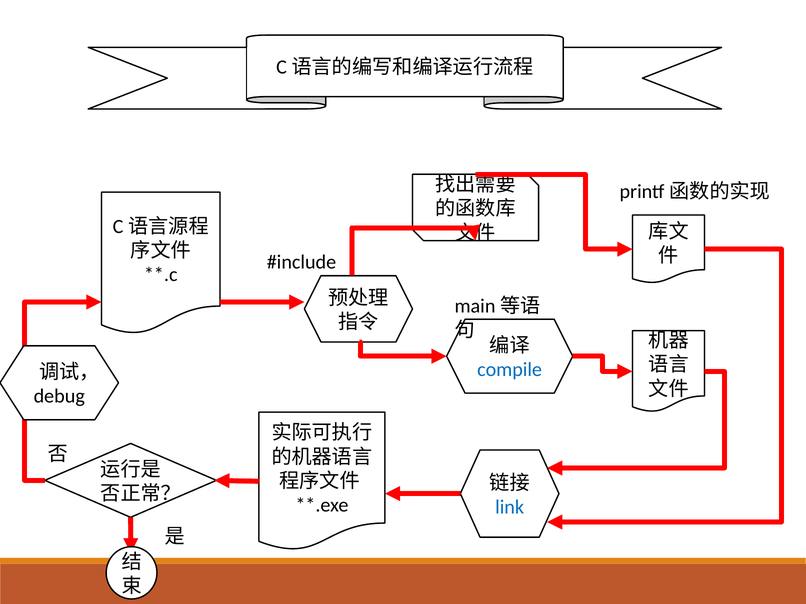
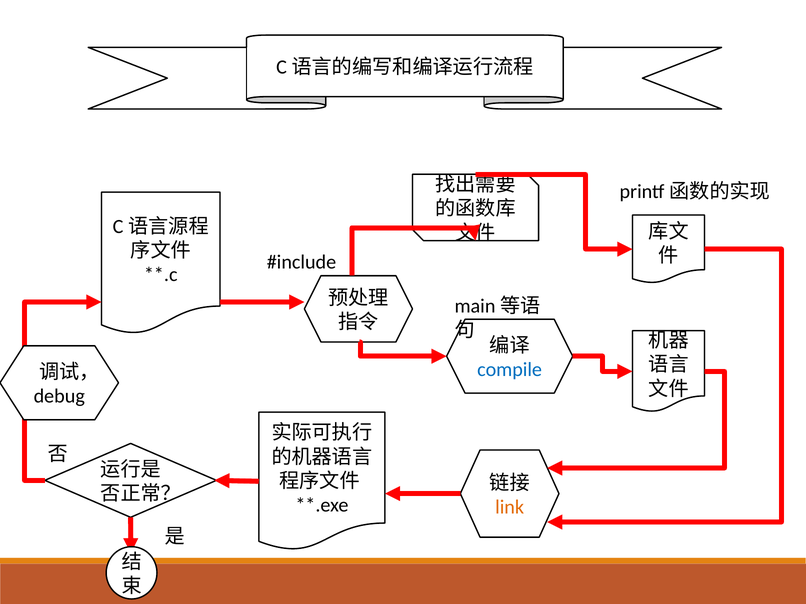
link colour: blue -> orange
